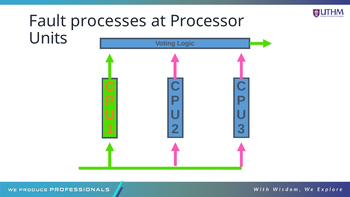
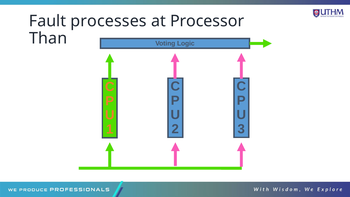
Units: Units -> Than
